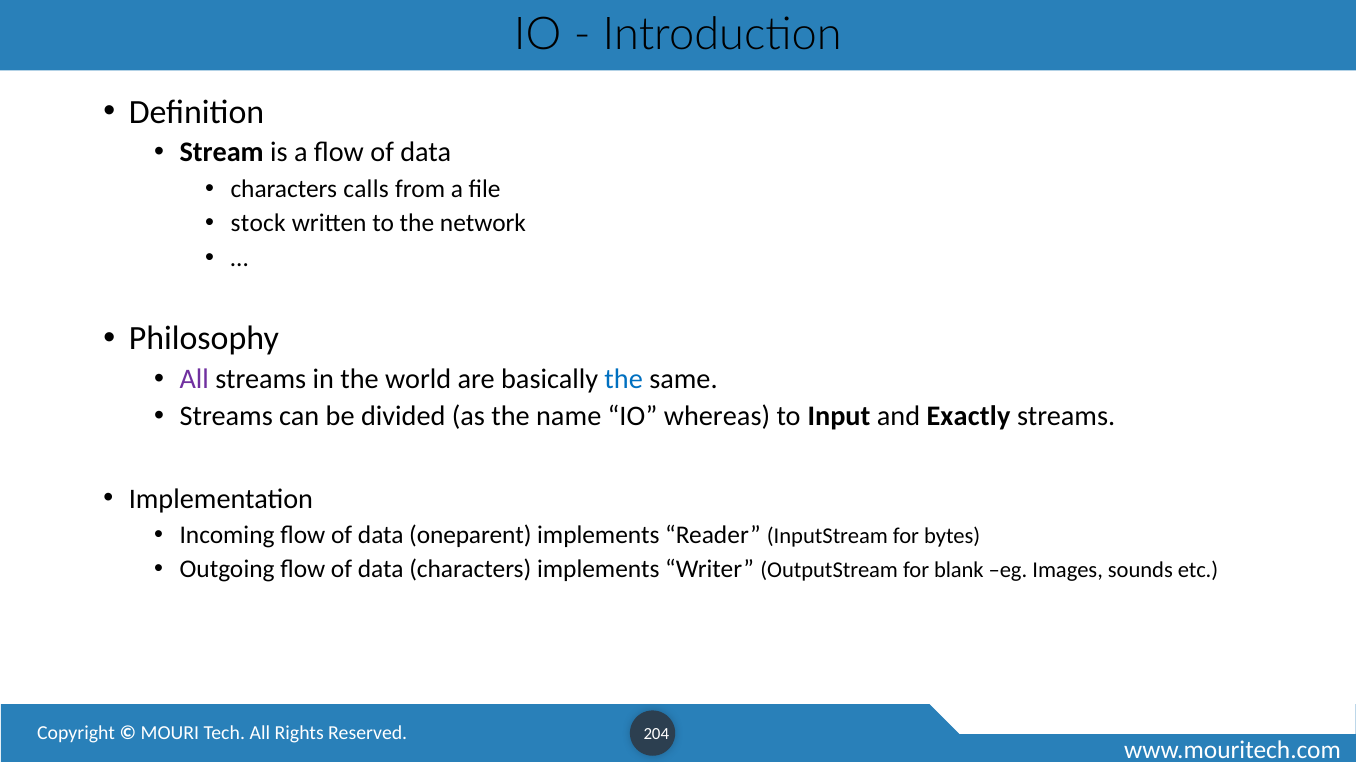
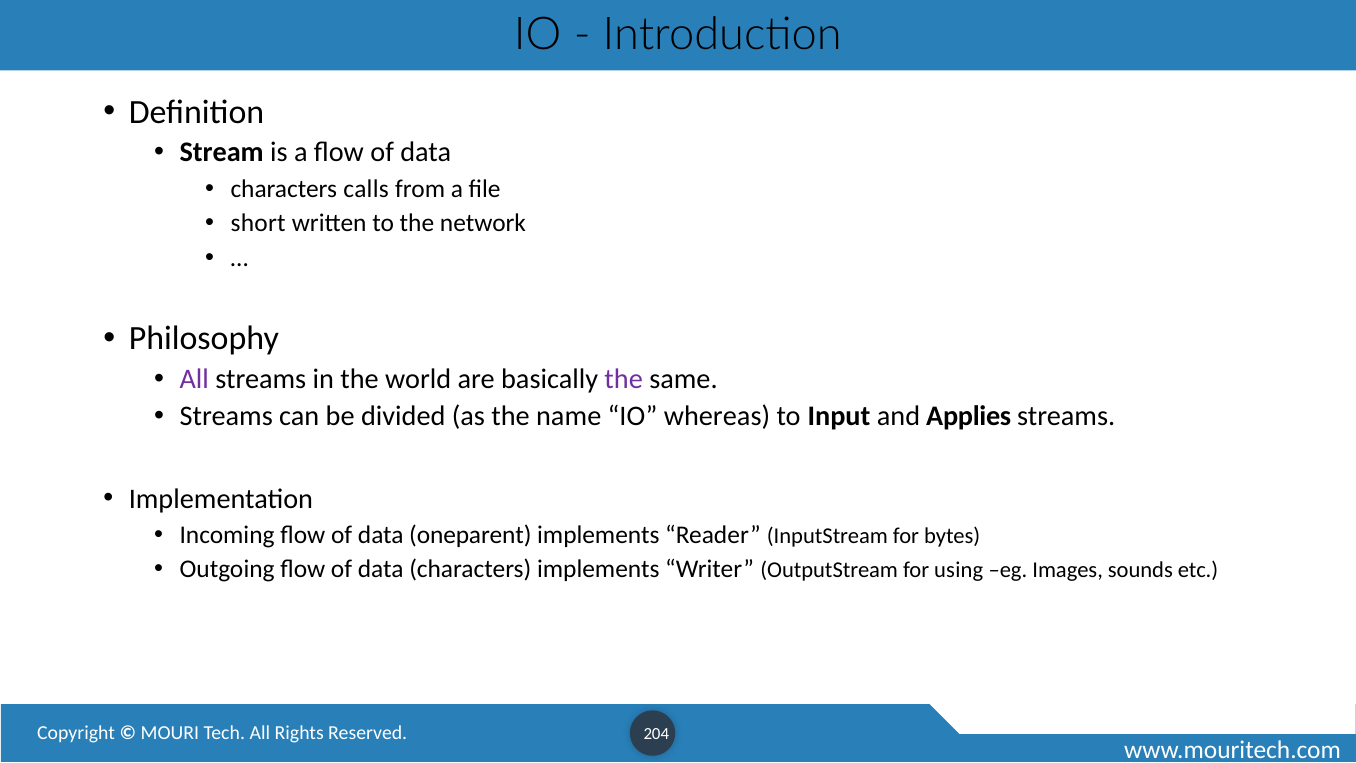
stock: stock -> short
the at (624, 379) colour: blue -> purple
Exactly: Exactly -> Applies
blank: blank -> using
